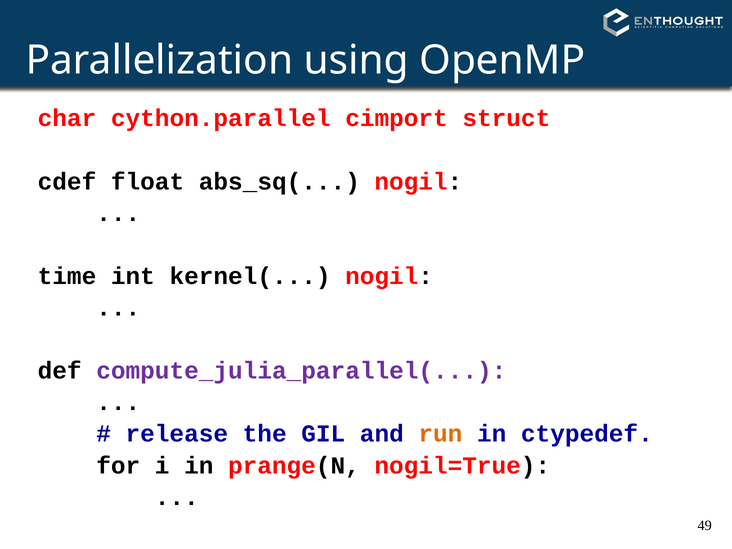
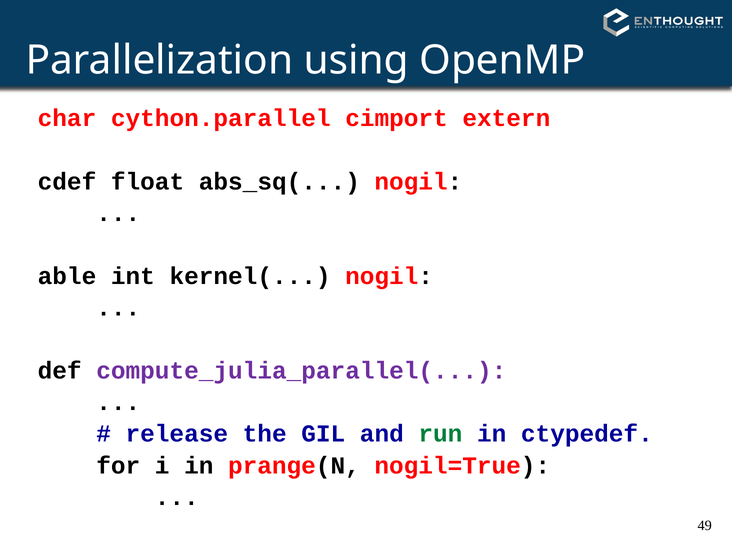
struct: struct -> extern
time: time -> able
run colour: orange -> green
